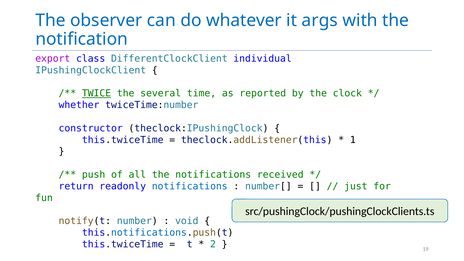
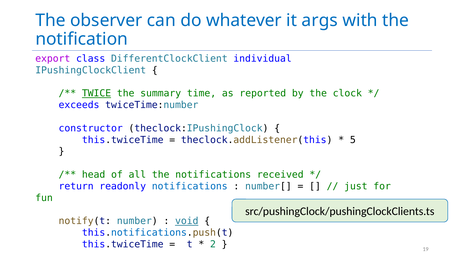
several: several -> summary
whether: whether -> exceeds
1: 1 -> 5
push: push -> head
void underline: none -> present
